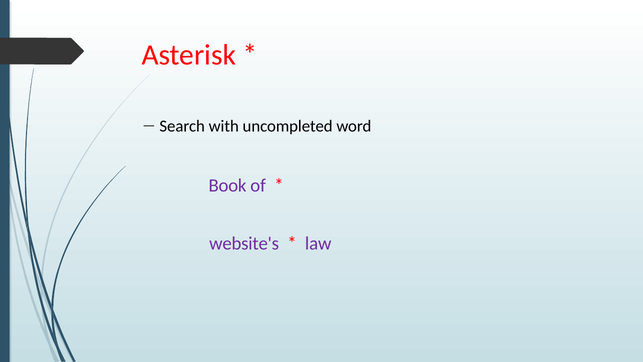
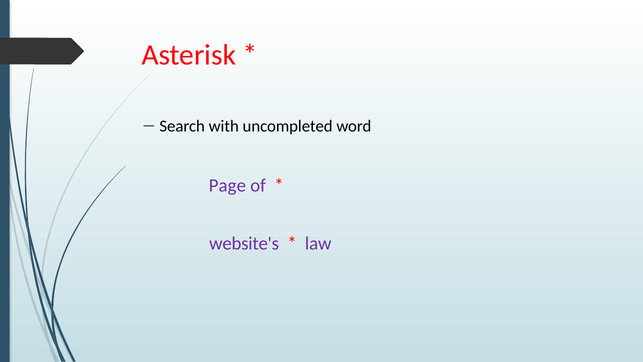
Book: Book -> Page
